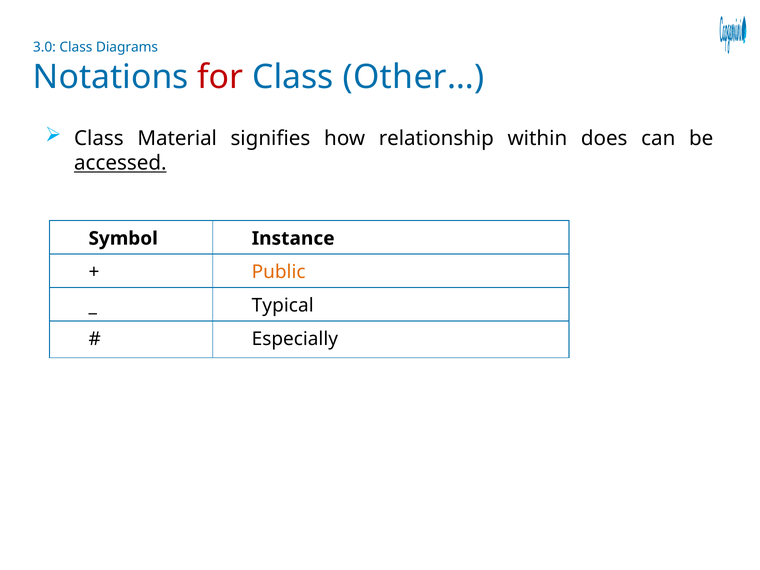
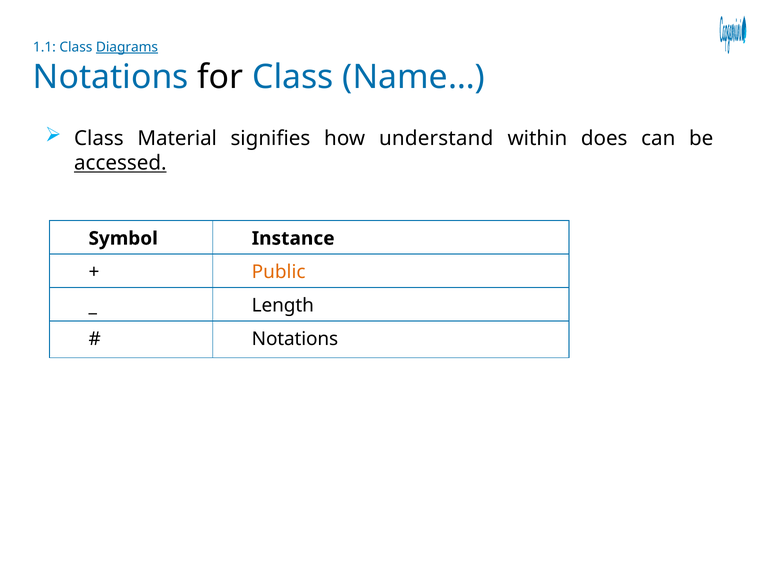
3.0: 3.0 -> 1.1
Diagrams underline: none -> present
for colour: red -> black
Other…: Other… -> Name…
relationship: relationship -> understand
Typical: Typical -> Length
Especially at (295, 339): Especially -> Notations
